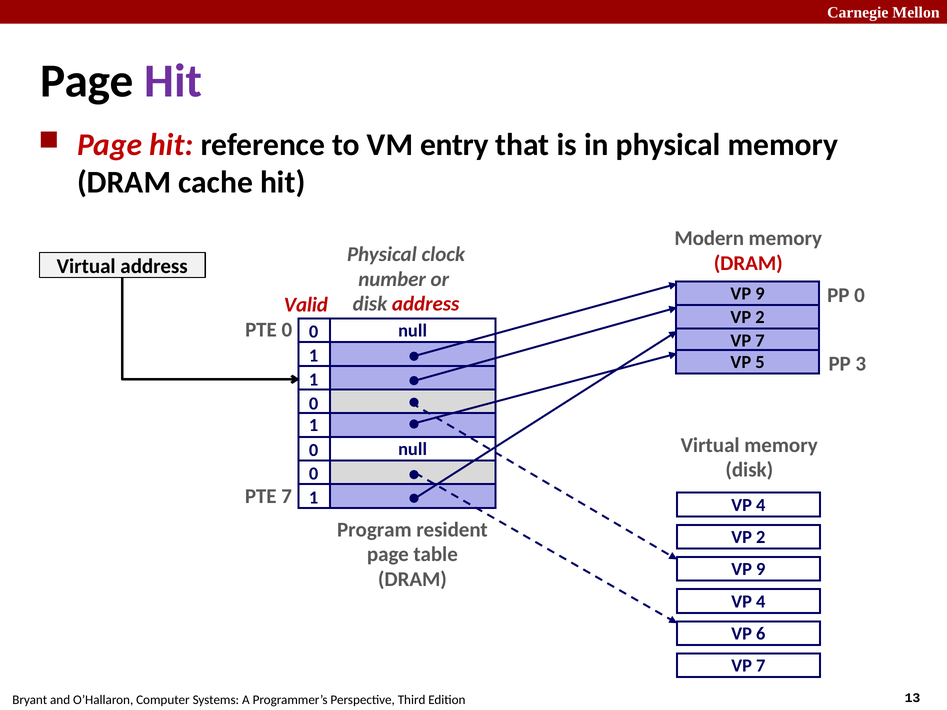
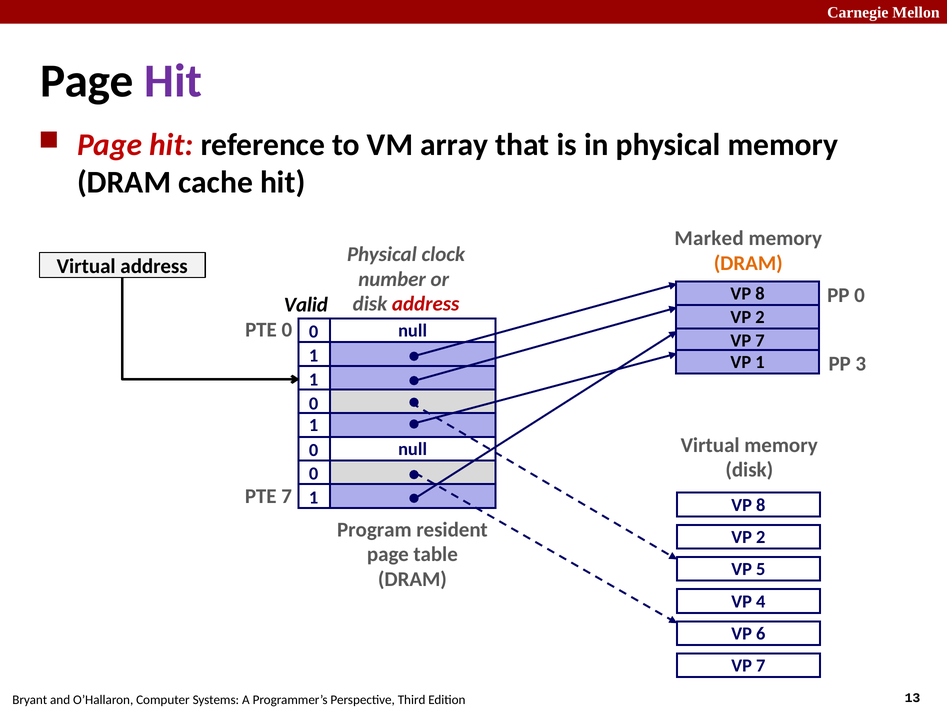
entry: entry -> array
Modern: Modern -> Marked
DRAM at (748, 263) colour: red -> orange
9 at (760, 294): 9 -> 8
Valid colour: red -> black
VP 5: 5 -> 1
4 at (761, 505): 4 -> 8
9 at (761, 569): 9 -> 5
